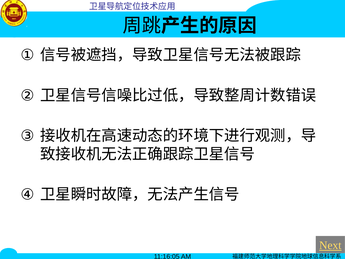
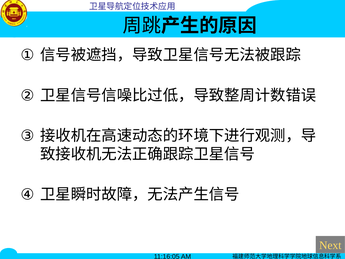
Next underline: present -> none
